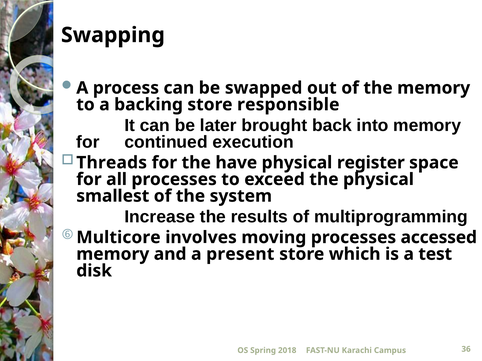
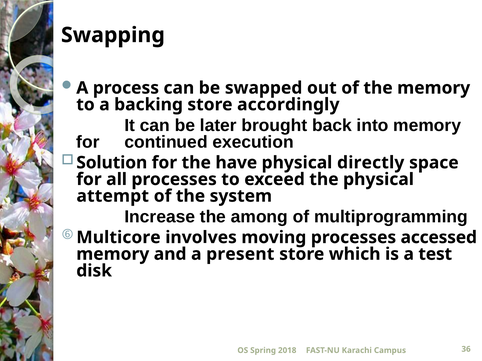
responsible: responsible -> accordingly
Threads: Threads -> Solution
register: register -> directly
smallest: smallest -> attempt
results: results -> among
